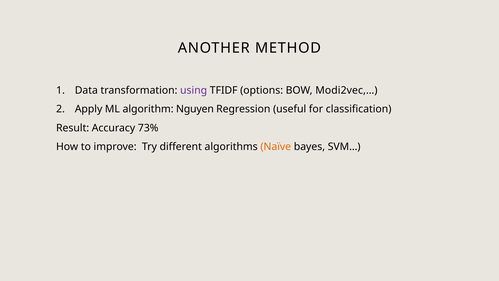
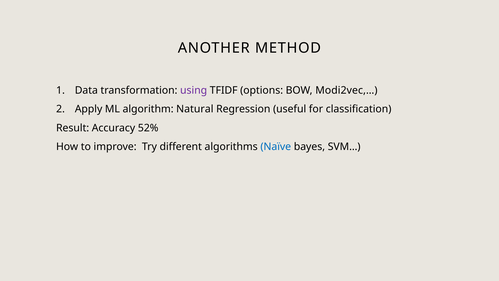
Nguyen: Nguyen -> Natural
73%: 73% -> 52%
Naïve colour: orange -> blue
